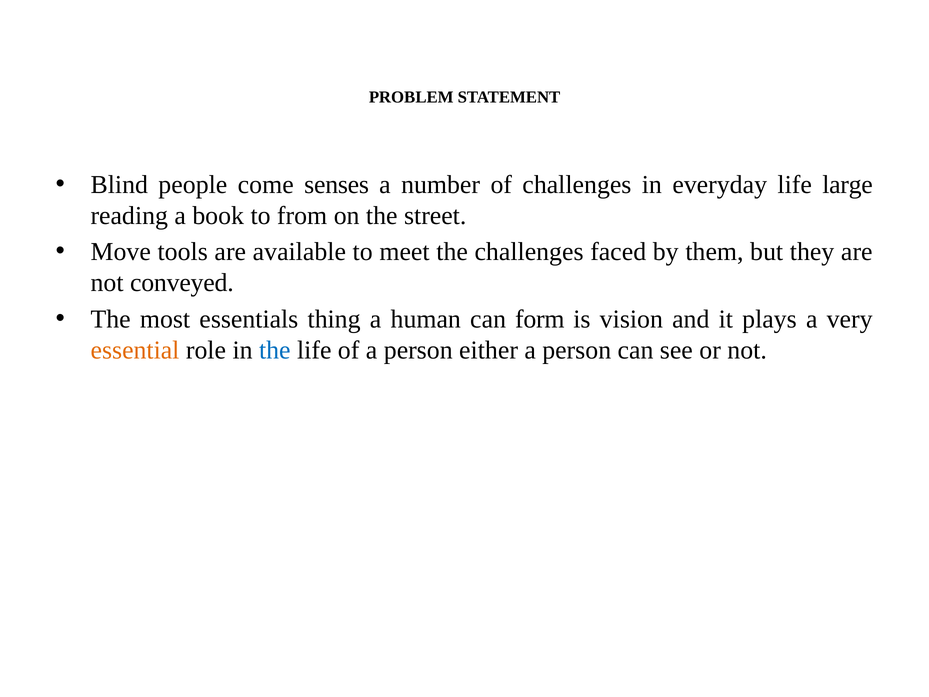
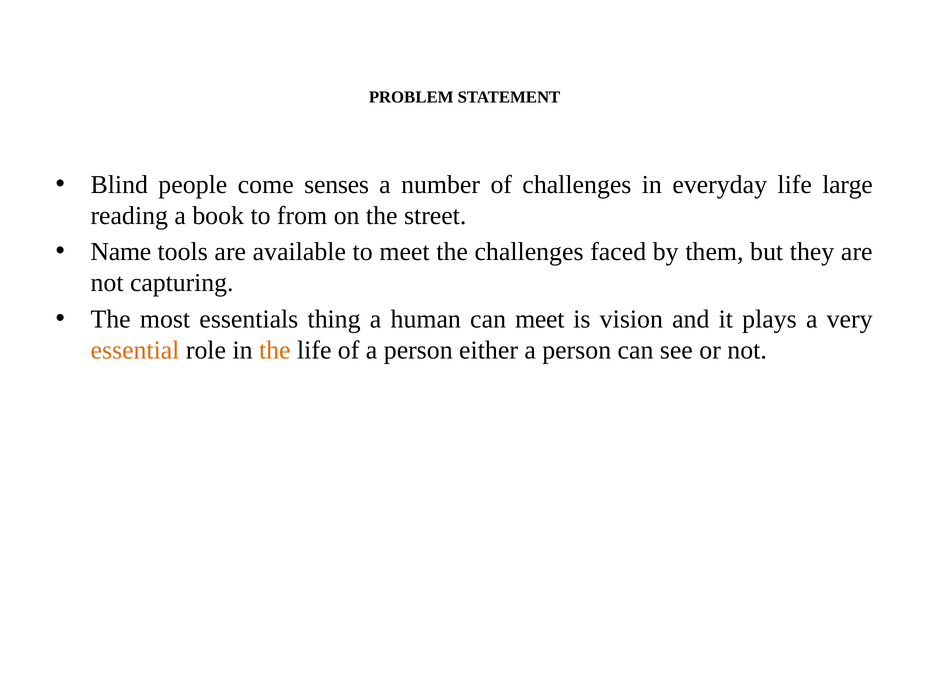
Move: Move -> Name
conveyed: conveyed -> capturing
can form: form -> meet
the at (275, 350) colour: blue -> orange
